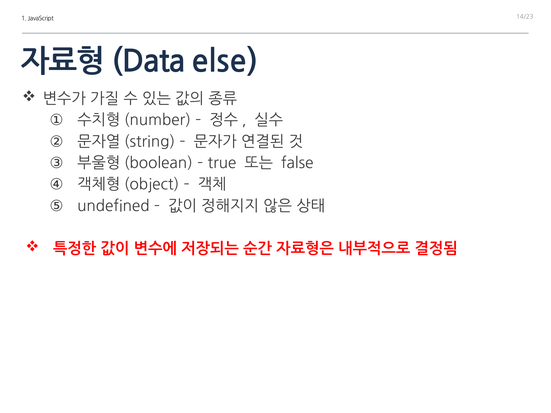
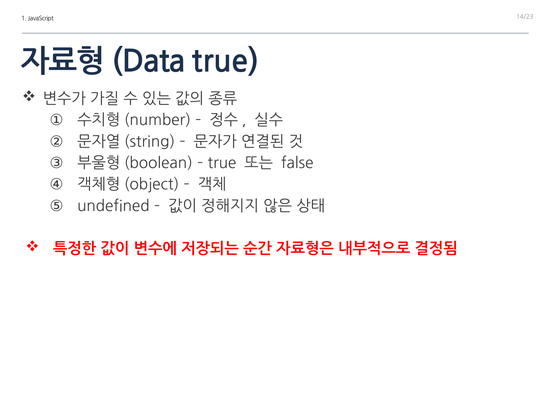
else at (225, 62): else -> true
